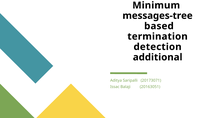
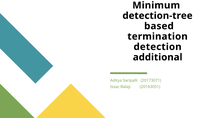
messages-tree: messages-tree -> detection-tree
